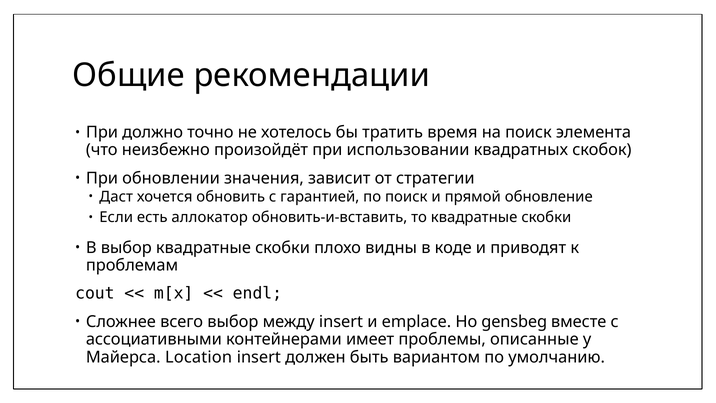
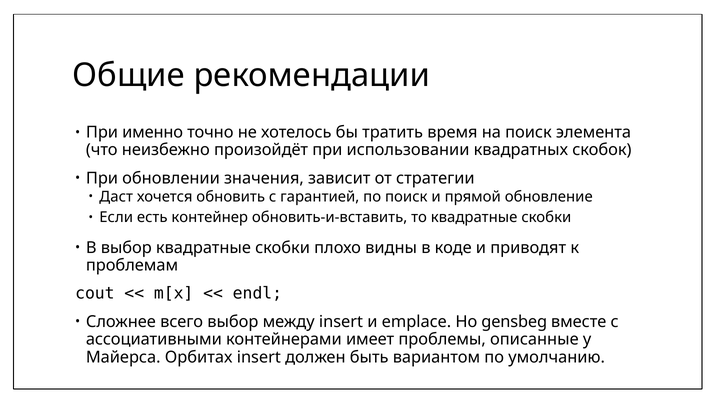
должно: должно -> именно
аллокатор: аллокатор -> контейнер
Location: Location -> Орбитах
